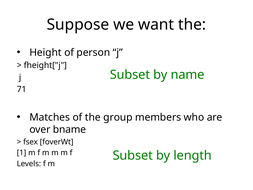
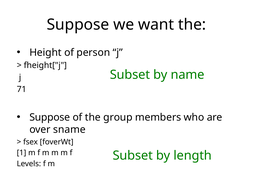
Matches at (50, 117): Matches -> Suppose
bname: bname -> sname
